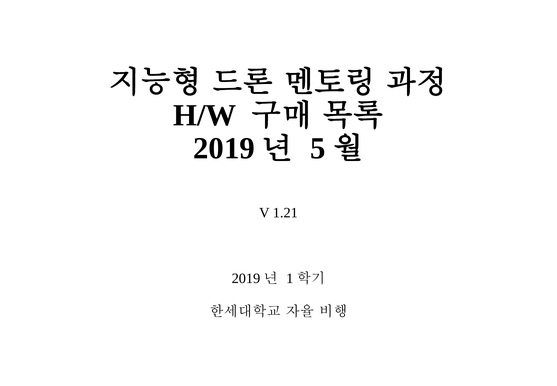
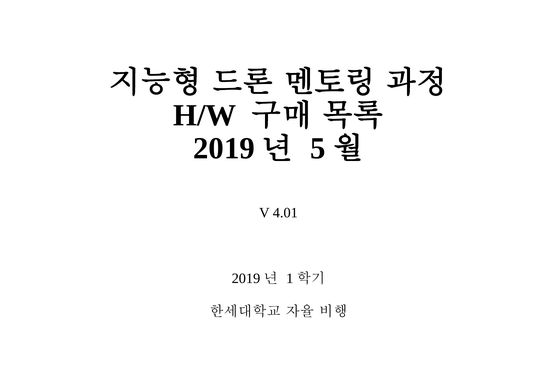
1.21: 1.21 -> 4.01
